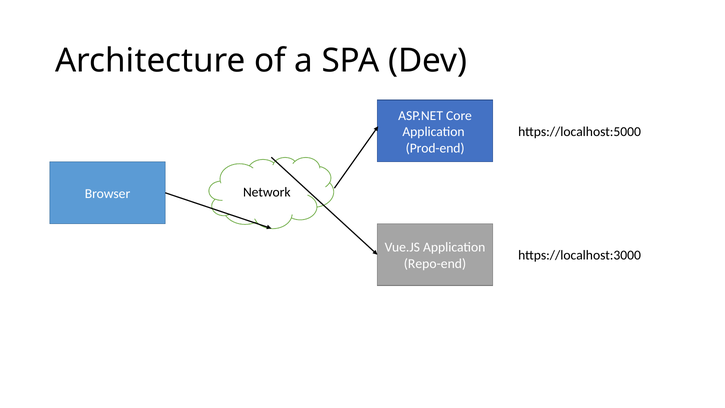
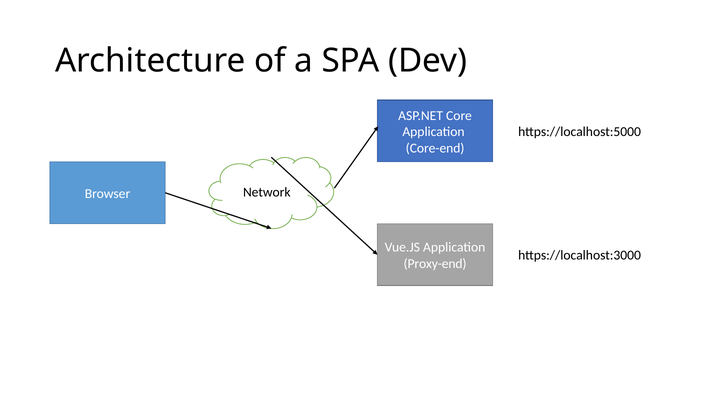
Prod-end: Prod-end -> Core-end
Repo-end: Repo-end -> Proxy-end
